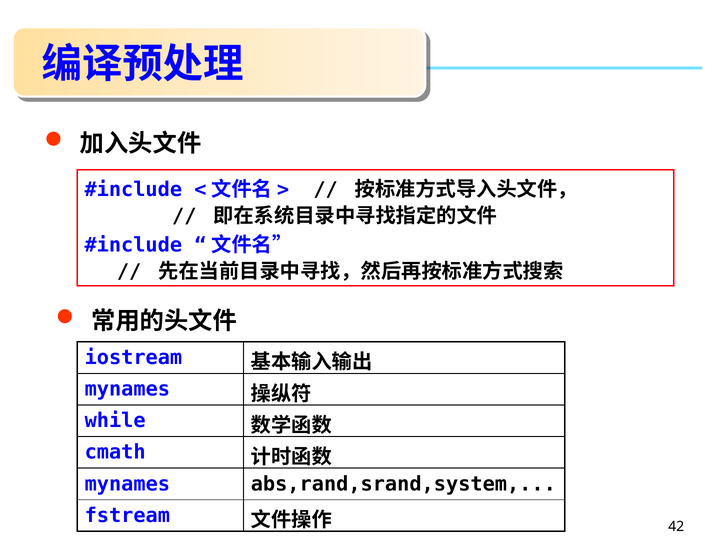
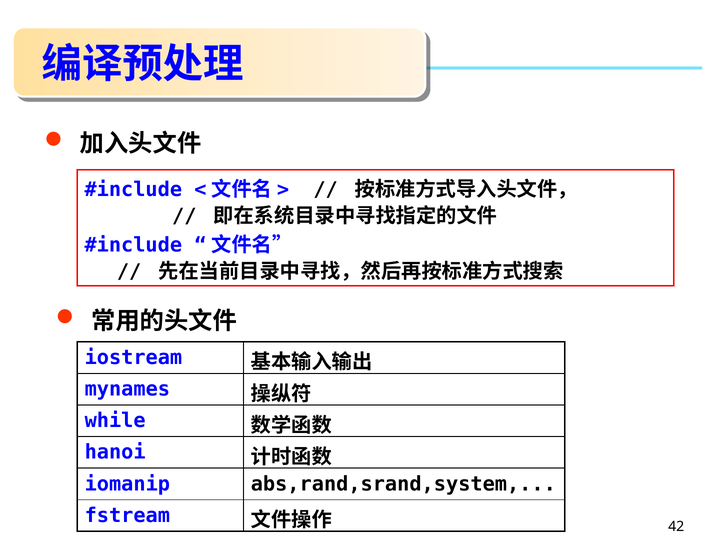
cmath: cmath -> hanoi
mynames at (127, 484): mynames -> iomanip
